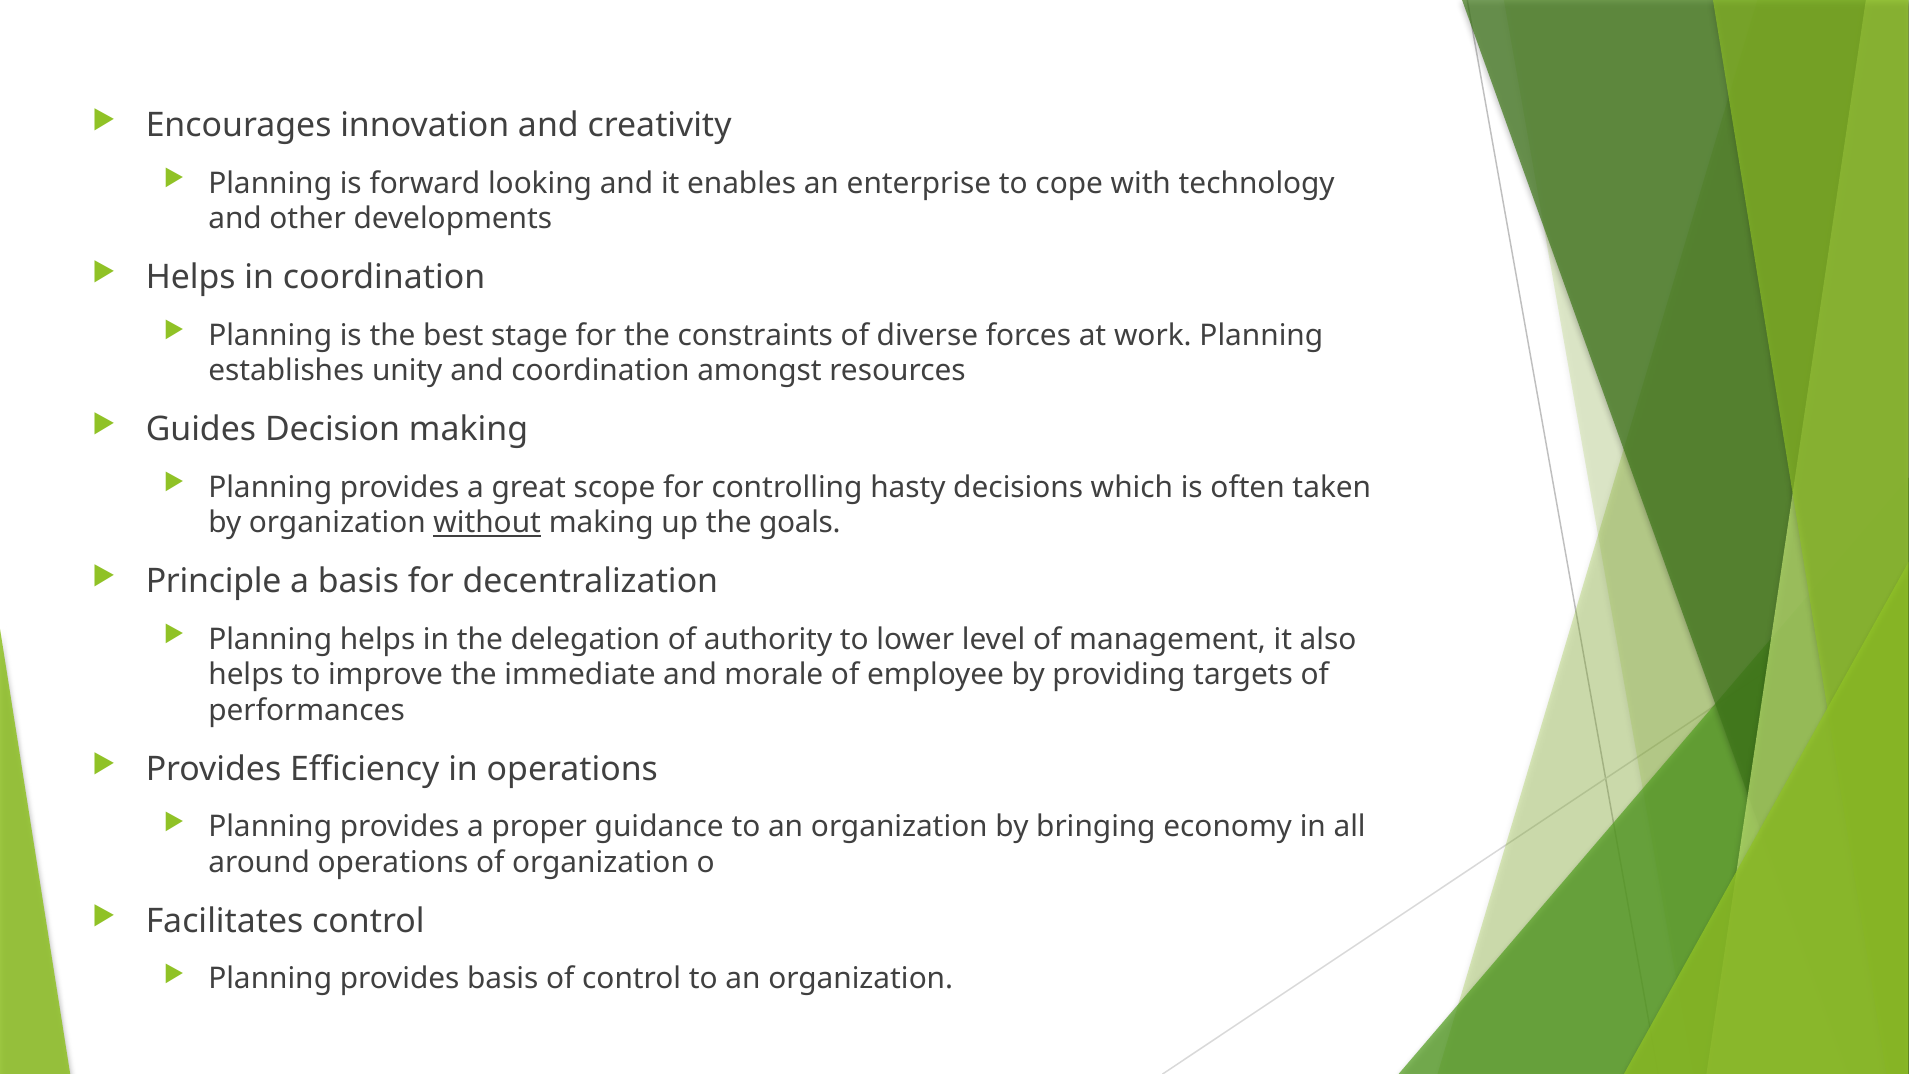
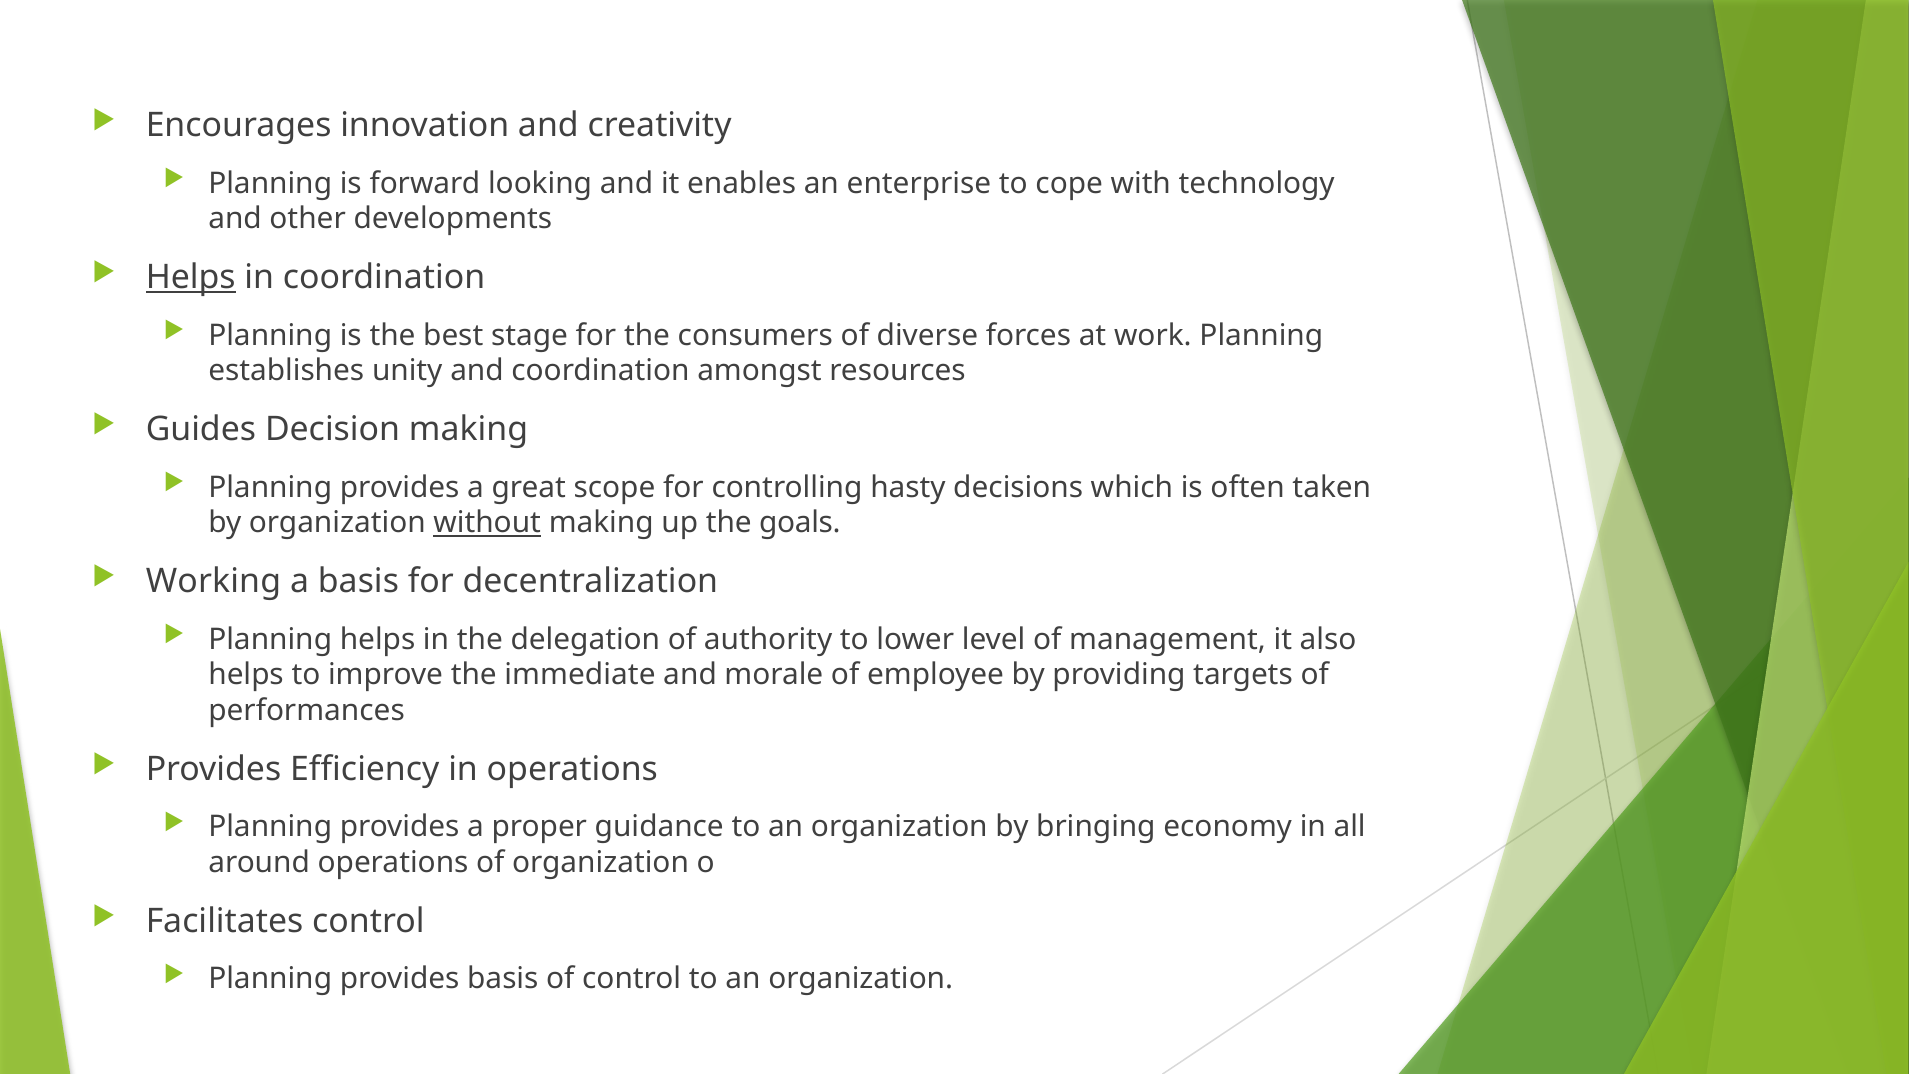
Helps at (191, 277) underline: none -> present
constraints: constraints -> consumers
Principle: Principle -> Working
